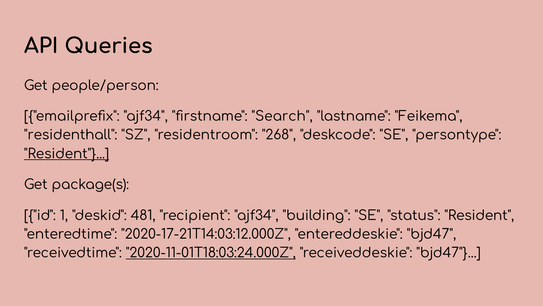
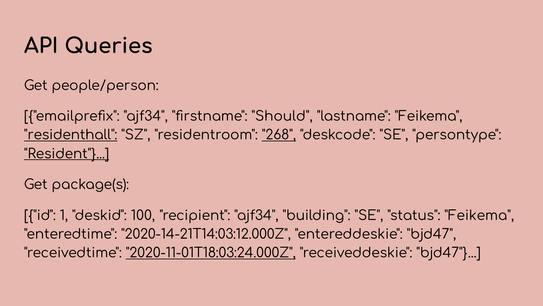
Search: Search -> Should
residenthall underline: none -> present
268 underline: none -> present
481: 481 -> 100
status Resident: Resident -> Feikema
2020-17-21T14:03:12.000Z: 2020-17-21T14:03:12.000Z -> 2020-14-21T14:03:12.000Z
